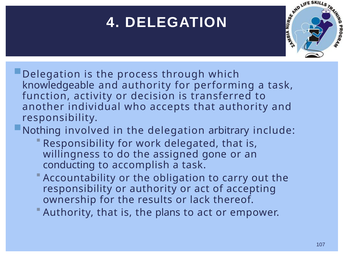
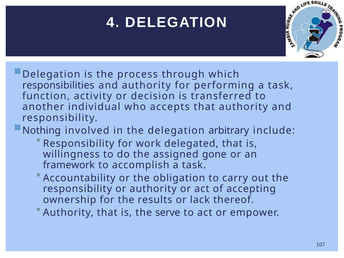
knowledgeable: knowledgeable -> responsibilities
conducting: conducting -> framework
plans: plans -> serve
